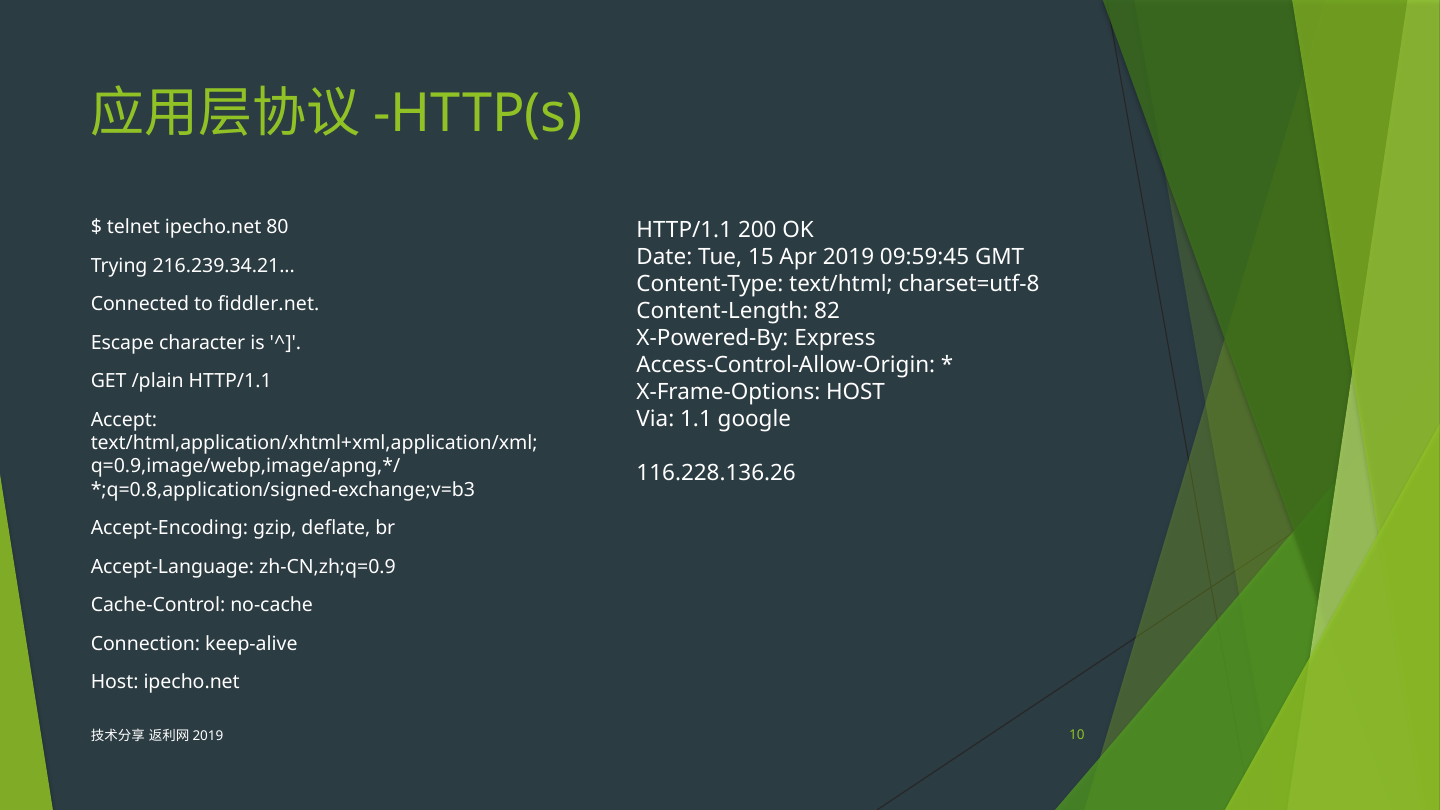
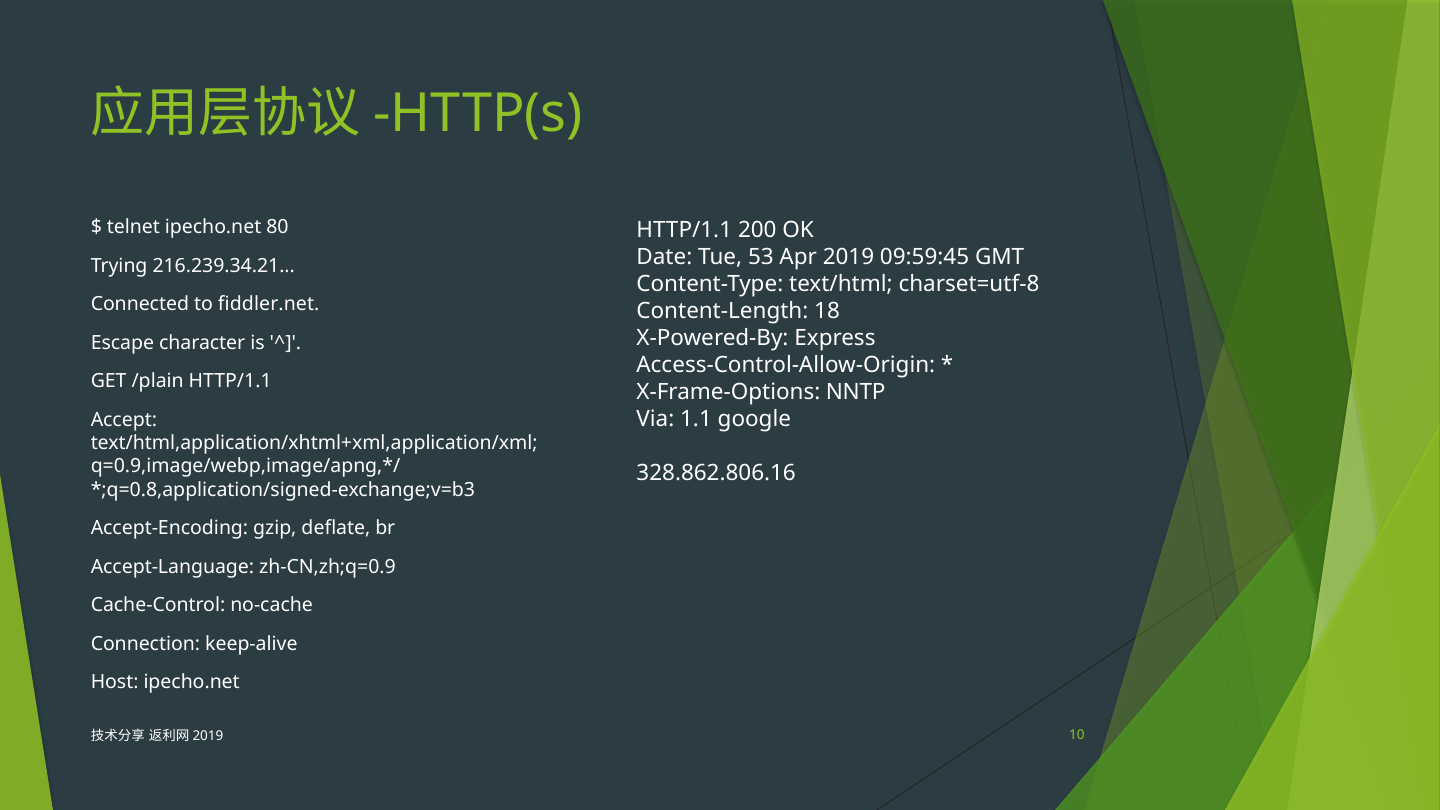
15: 15 -> 53
82: 82 -> 18
X-Frame-Options HOST: HOST -> NNTP
116.228.136.26: 116.228.136.26 -> 328.862.806.16
